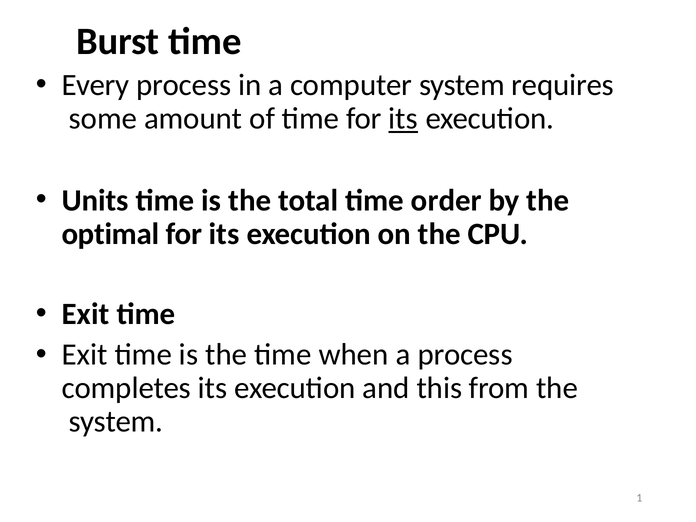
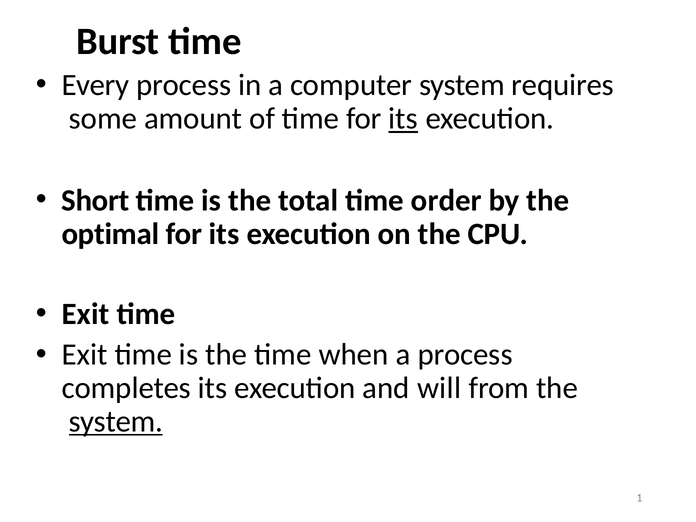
Units: Units -> Short
this: this -> will
system at (116, 421) underline: none -> present
